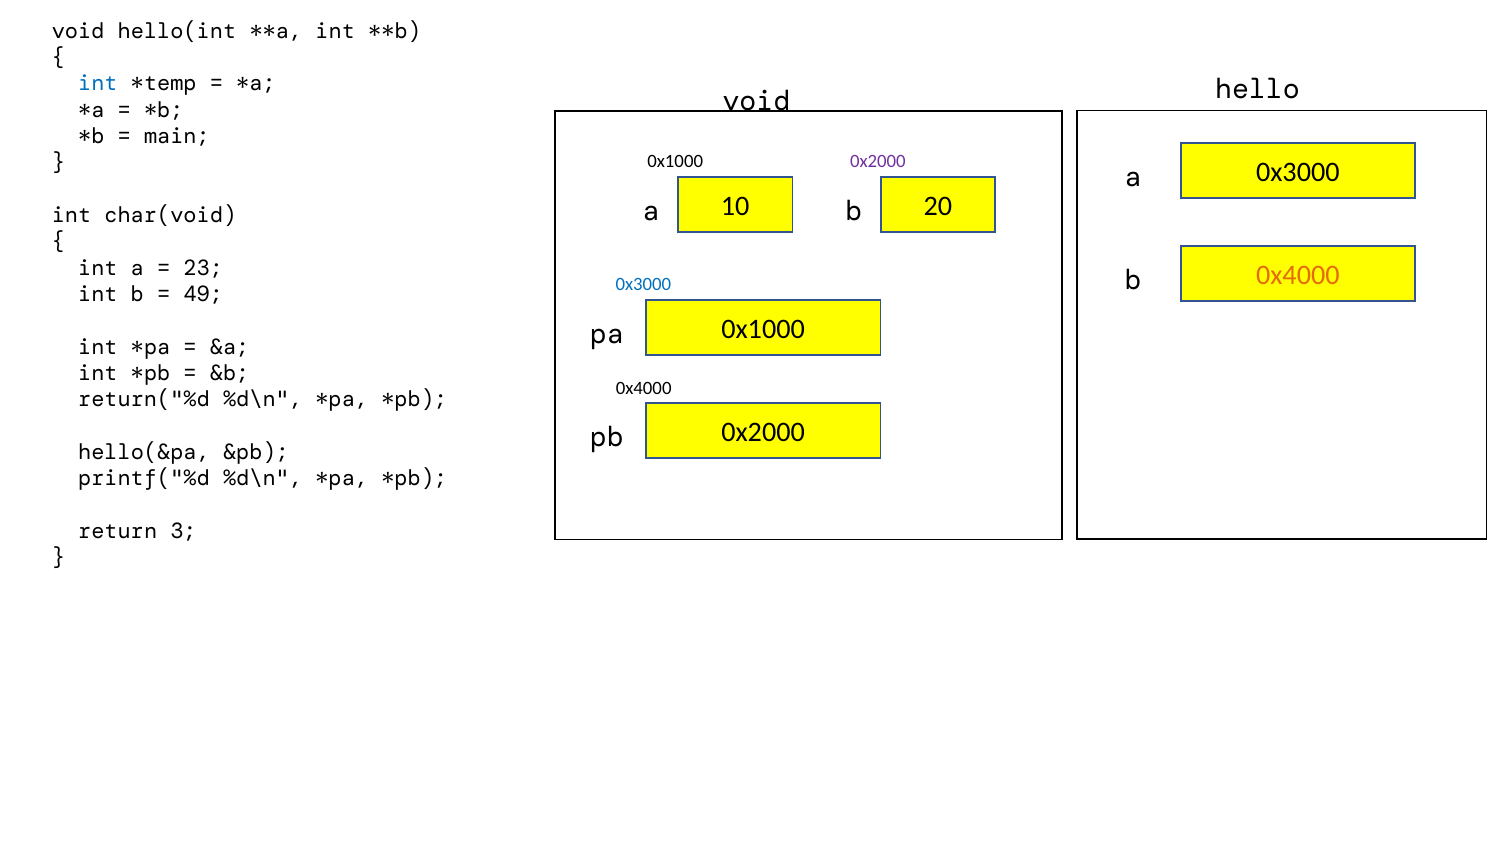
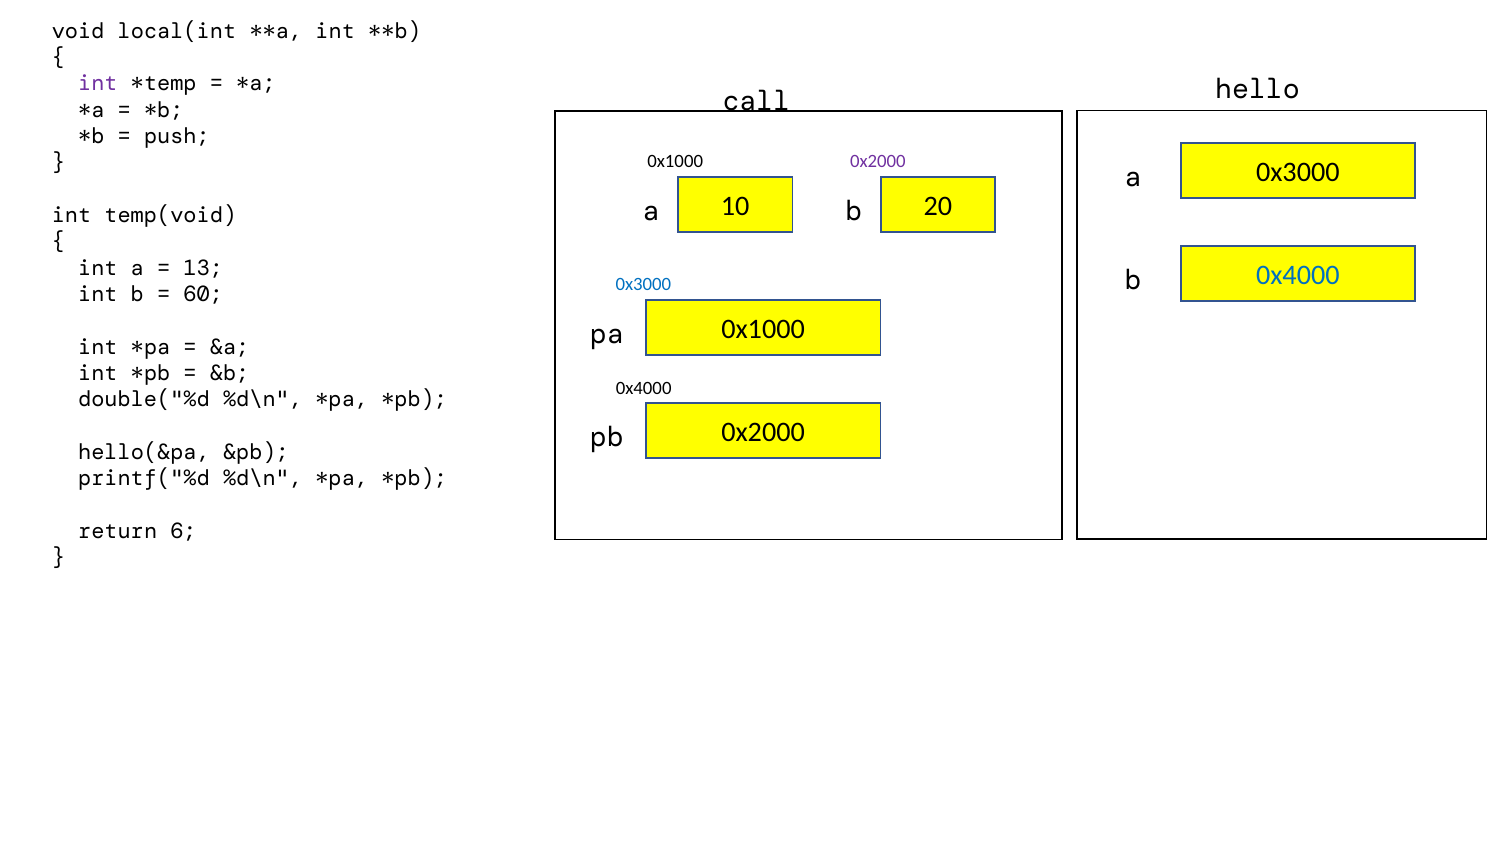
hello(int: hello(int -> local(int
int at (98, 84) colour: blue -> purple
void at (756, 101): void -> call
main: main -> push
char(void: char(void -> temp(void
23: 23 -> 13
0x4000 at (1298, 275) colour: orange -> blue
49: 49 -> 60
return("%d: return("%d -> double("%d
3: 3 -> 6
